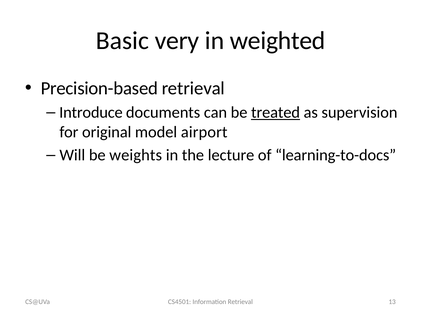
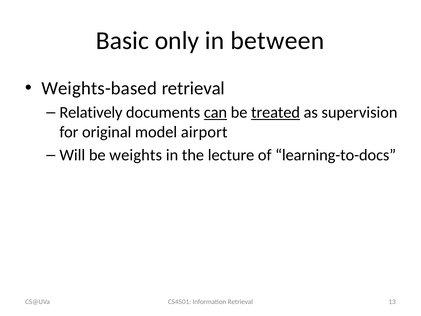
very: very -> only
weighted: weighted -> between
Precision-based: Precision-based -> Weights-based
Introduce: Introduce -> Relatively
can underline: none -> present
